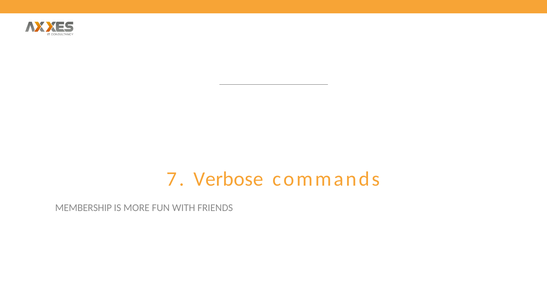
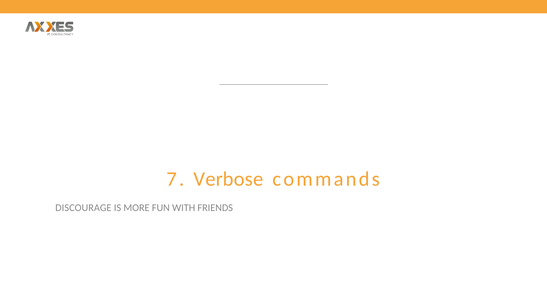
MEMBERSHIP: MEMBERSHIP -> DISCOURAGE
